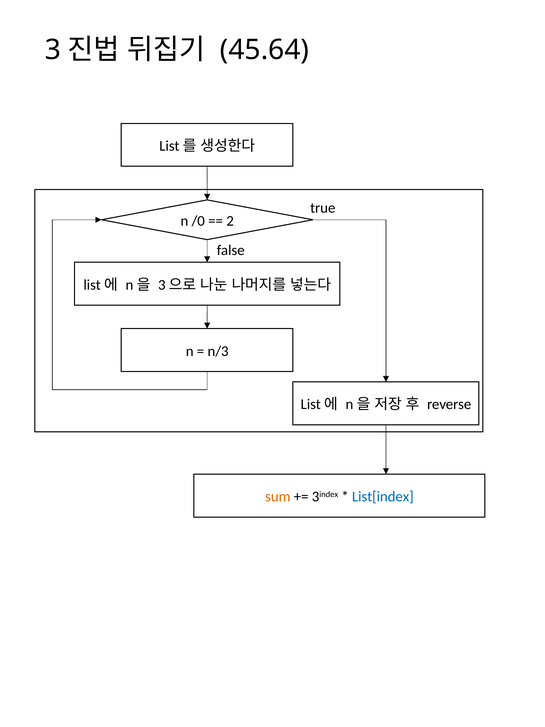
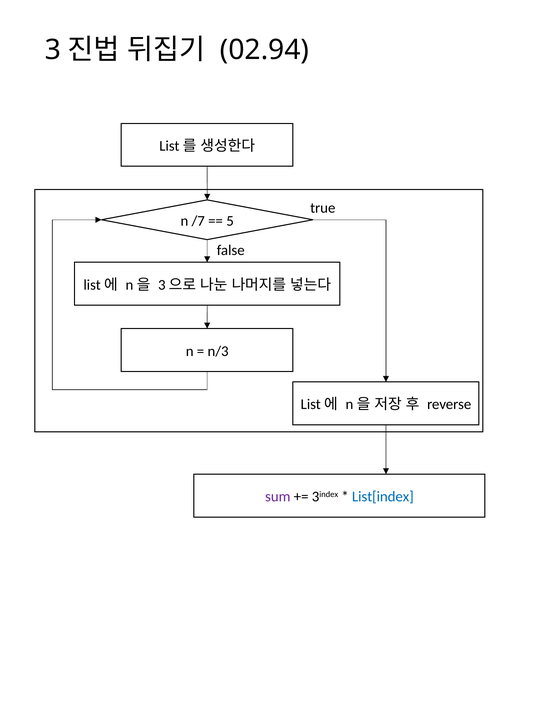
45.64: 45.64 -> 02.94
/0: /0 -> /7
2: 2 -> 5
sum colour: orange -> purple
